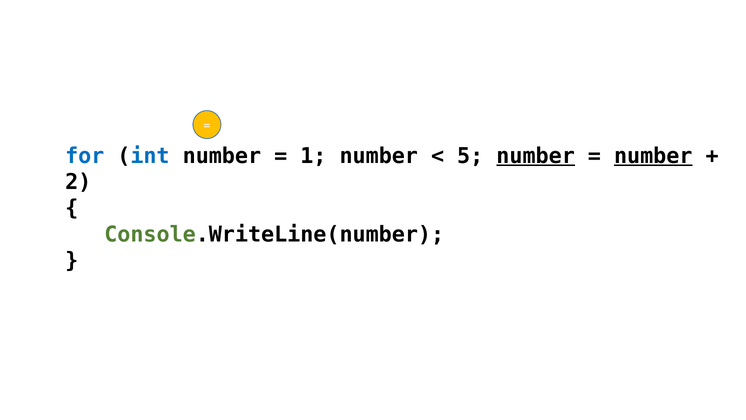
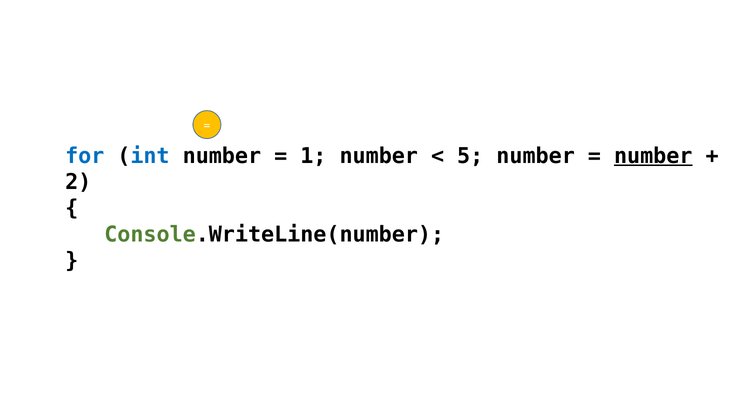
number at (536, 156) underline: present -> none
